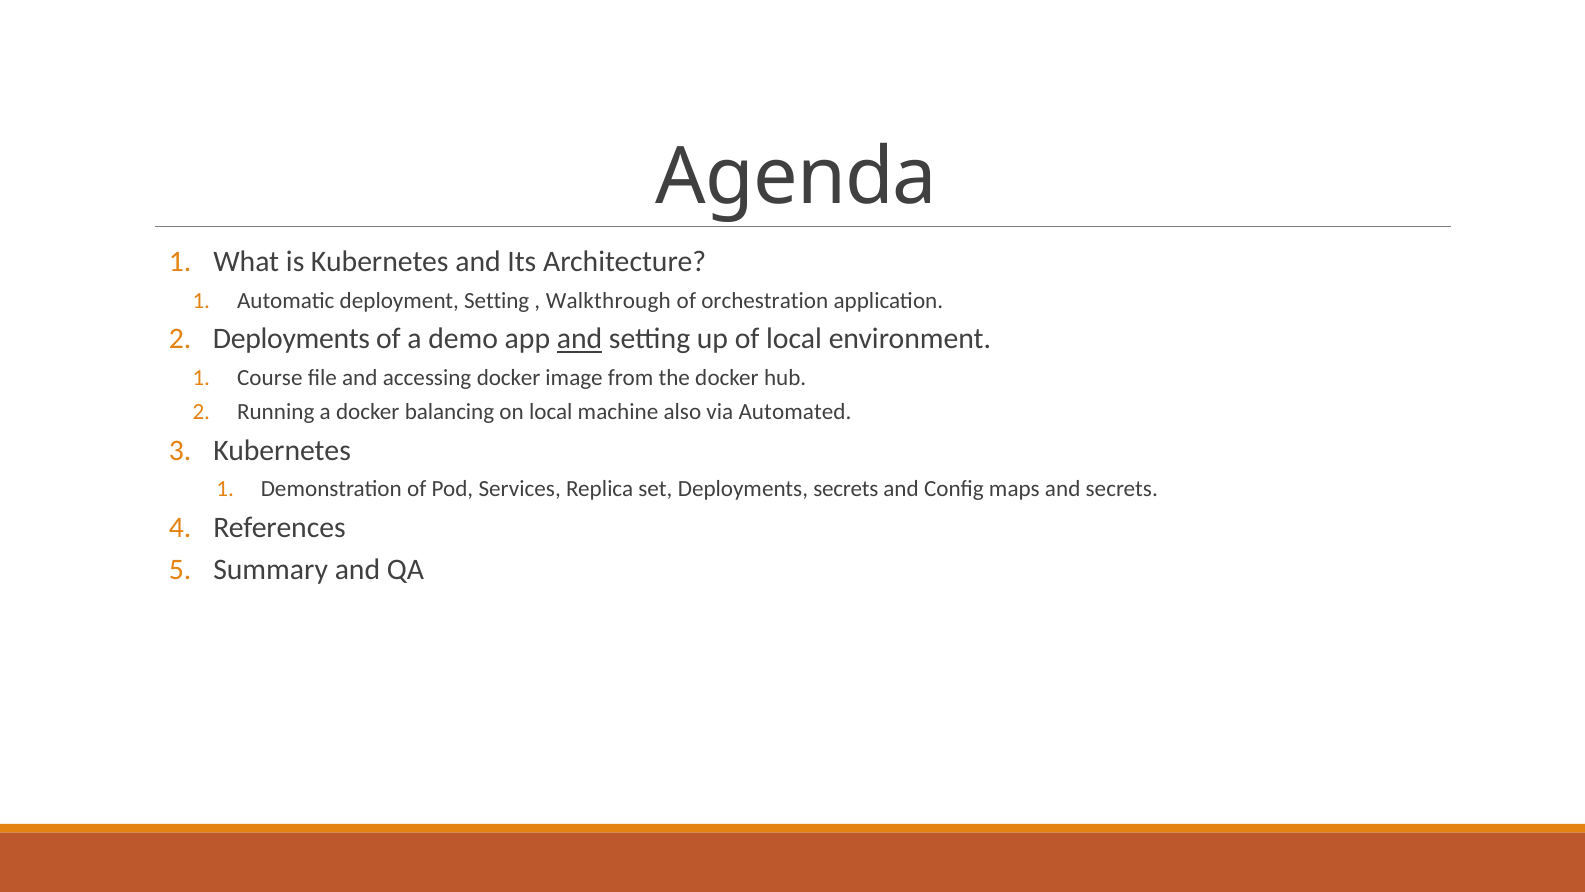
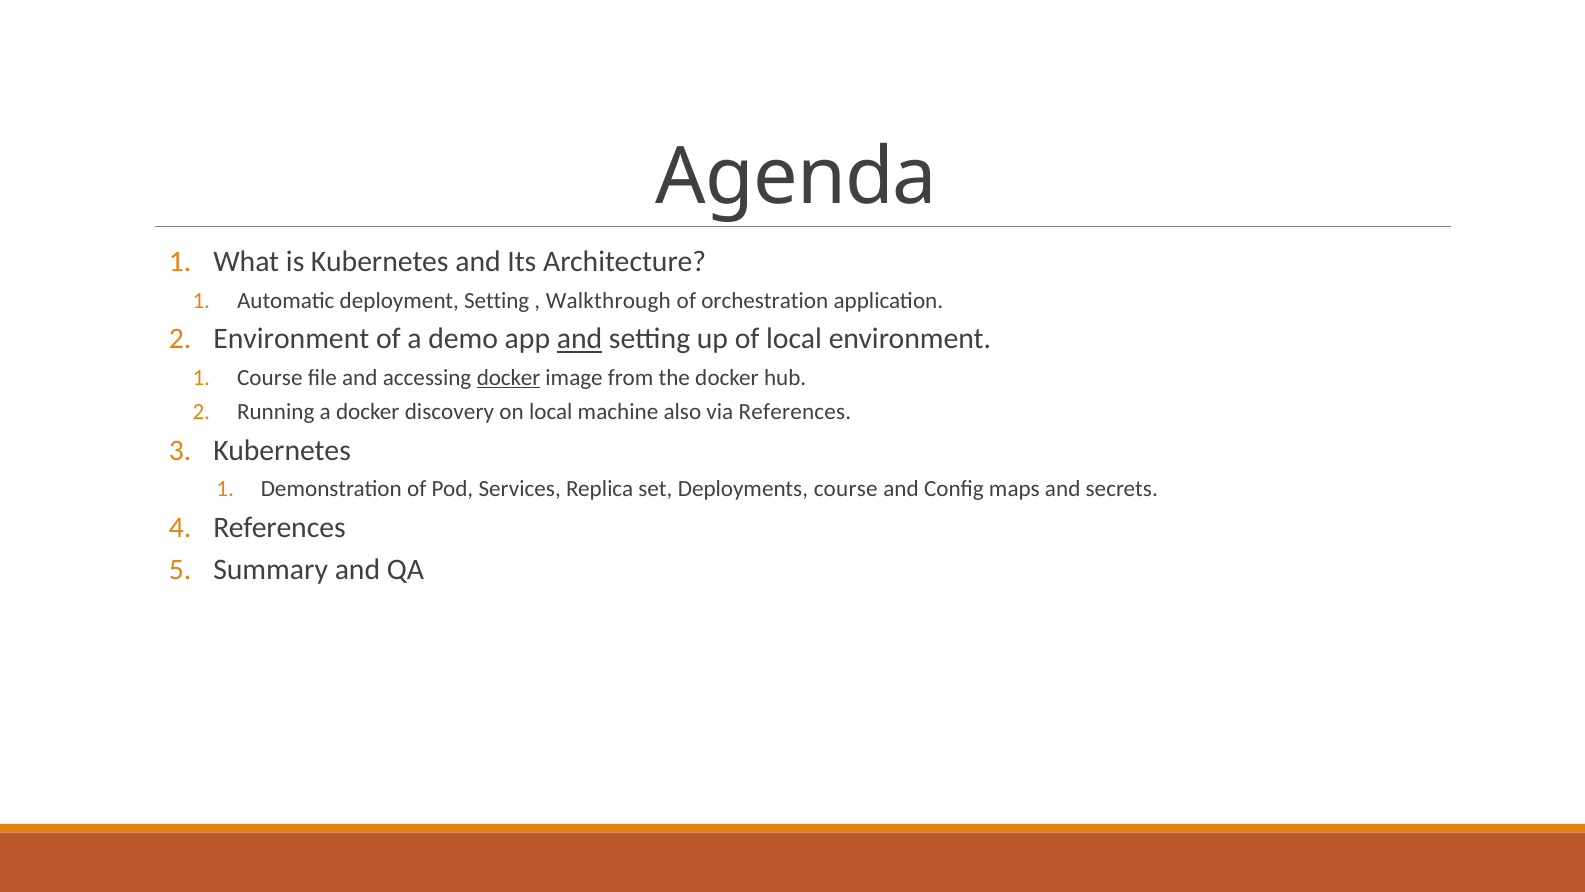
Deployments at (291, 339): Deployments -> Environment
docker at (509, 377) underline: none -> present
balancing: balancing -> discovery
via Automated: Automated -> References
Deployments secrets: secrets -> course
